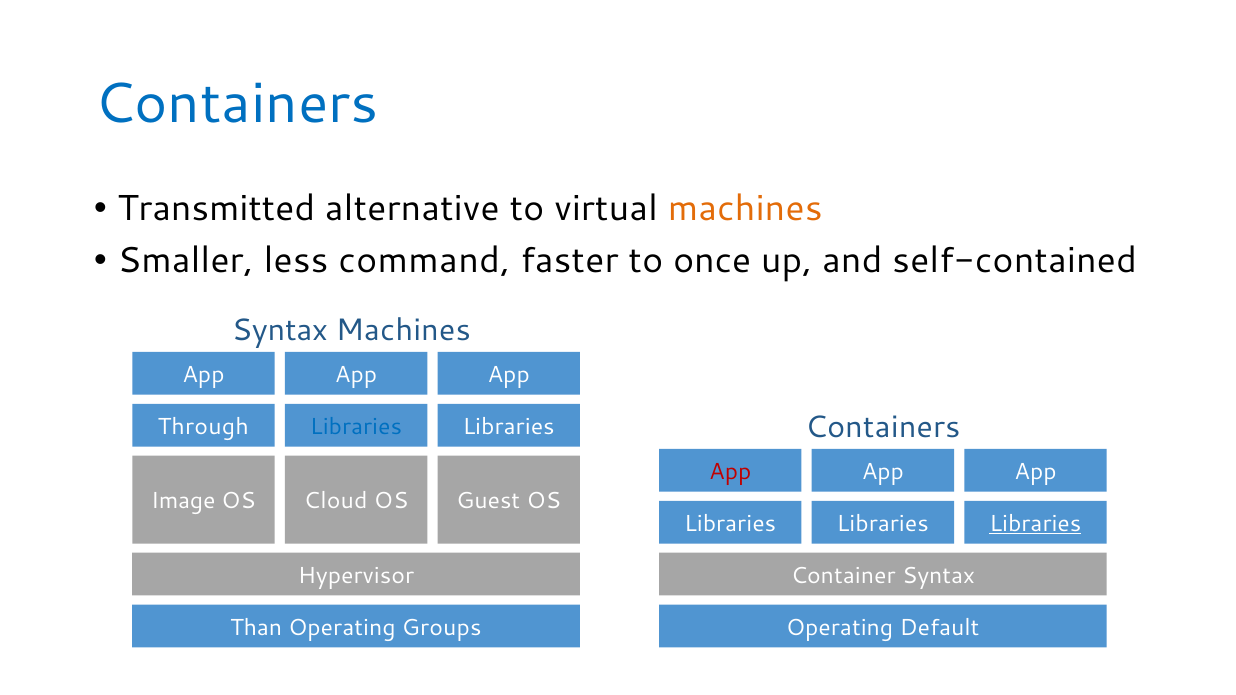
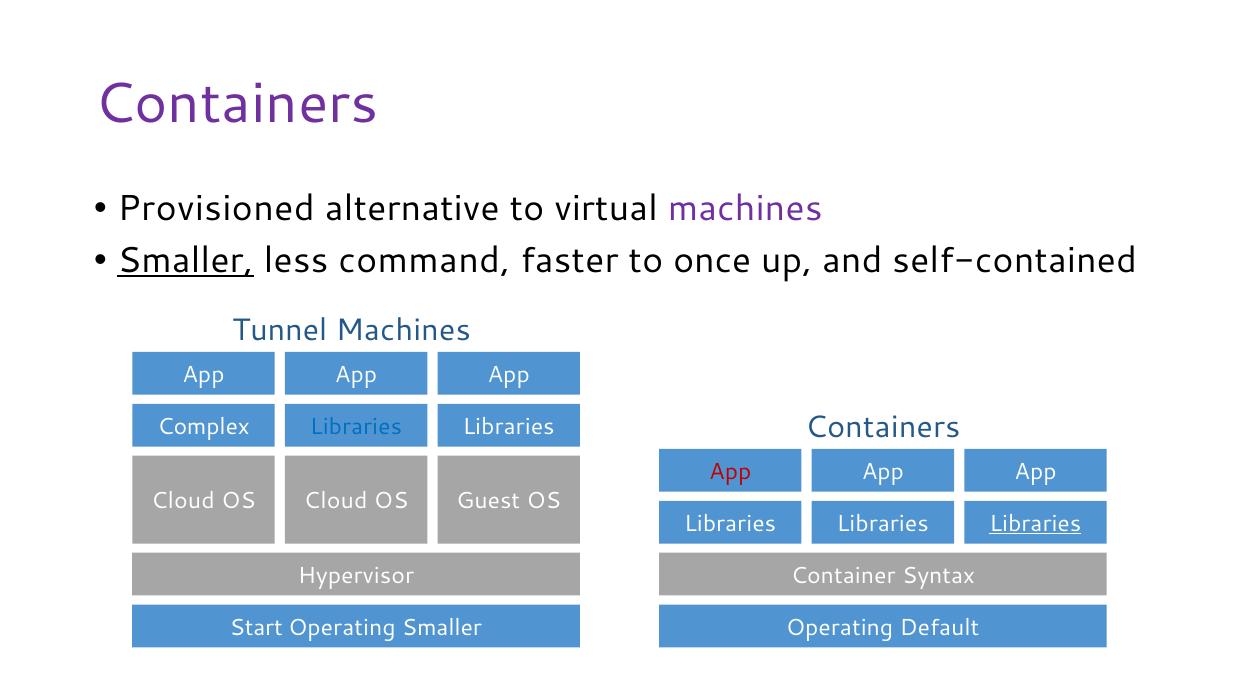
Containers at (237, 104) colour: blue -> purple
Transmitted: Transmitted -> Provisioned
machines at (745, 209) colour: orange -> purple
Smaller at (186, 261) underline: none -> present
Syntax at (280, 330): Syntax -> Tunnel
Through: Through -> Complex
Image at (183, 501): Image -> Cloud
Than: Than -> Start
Operating Groups: Groups -> Smaller
